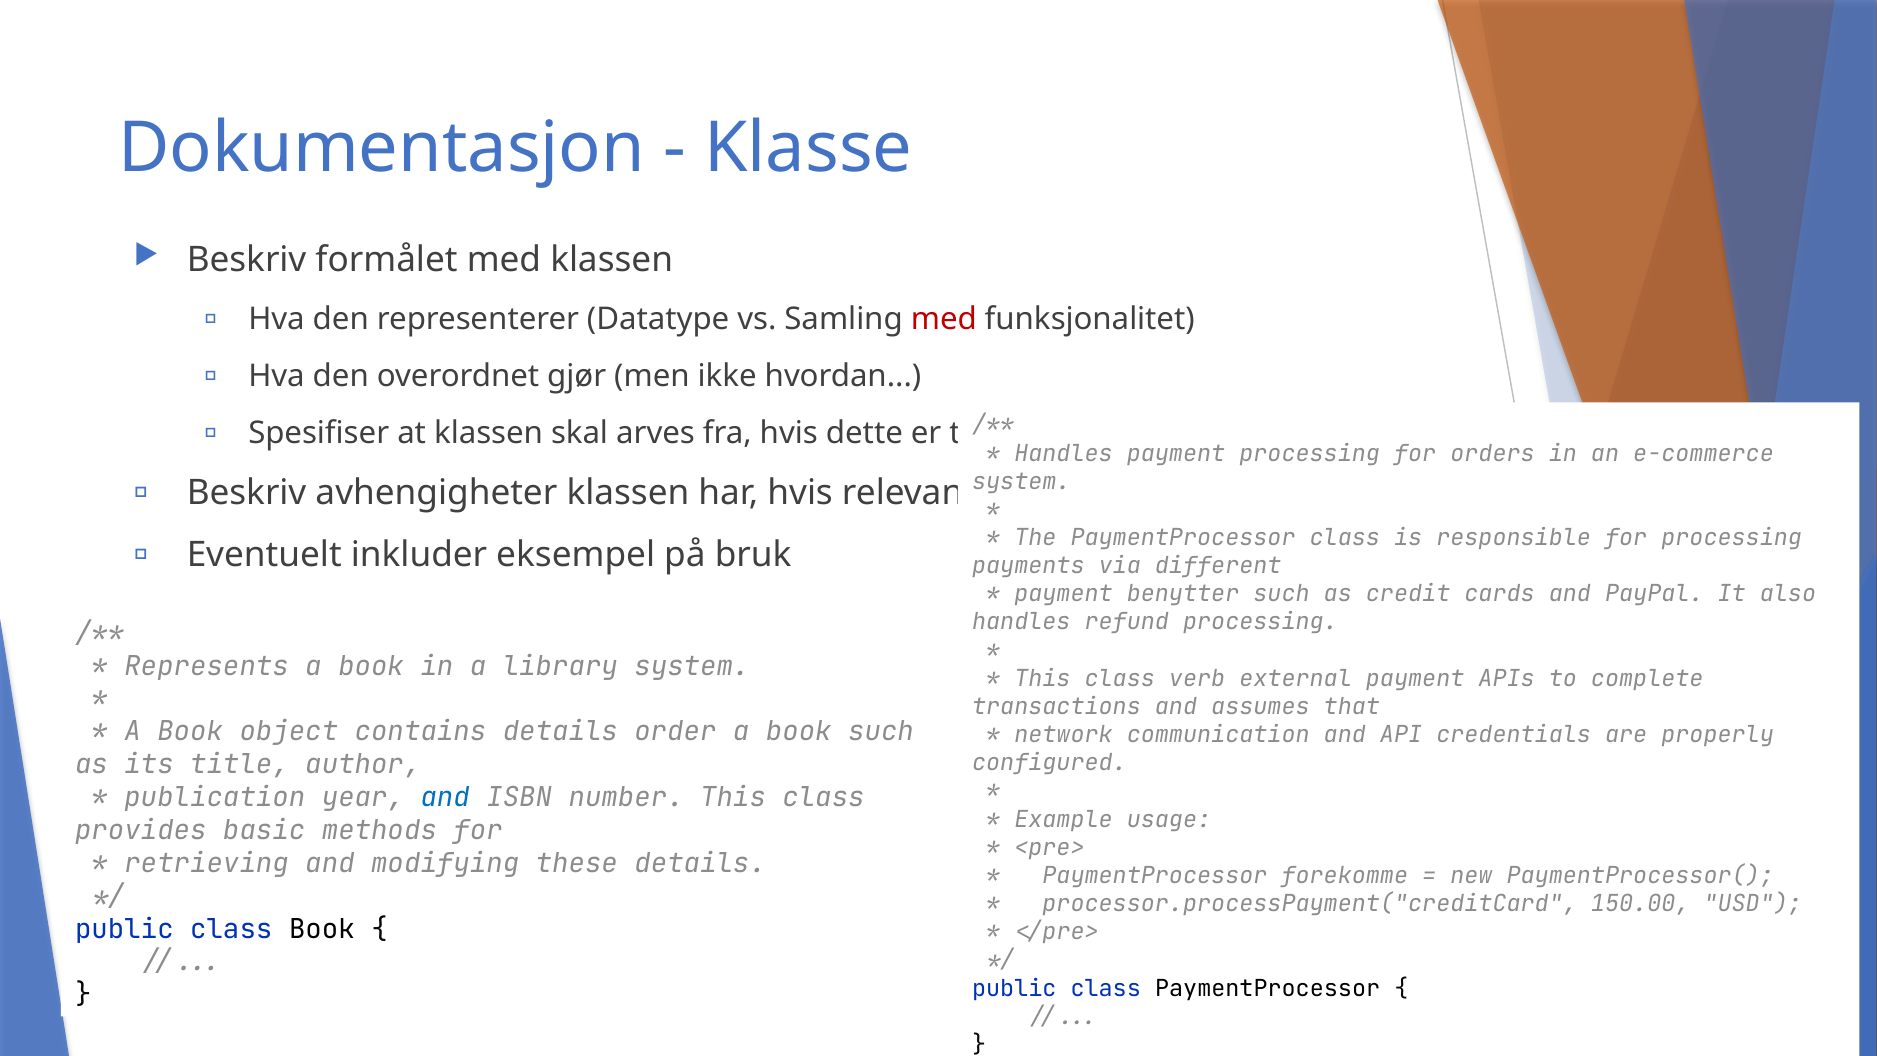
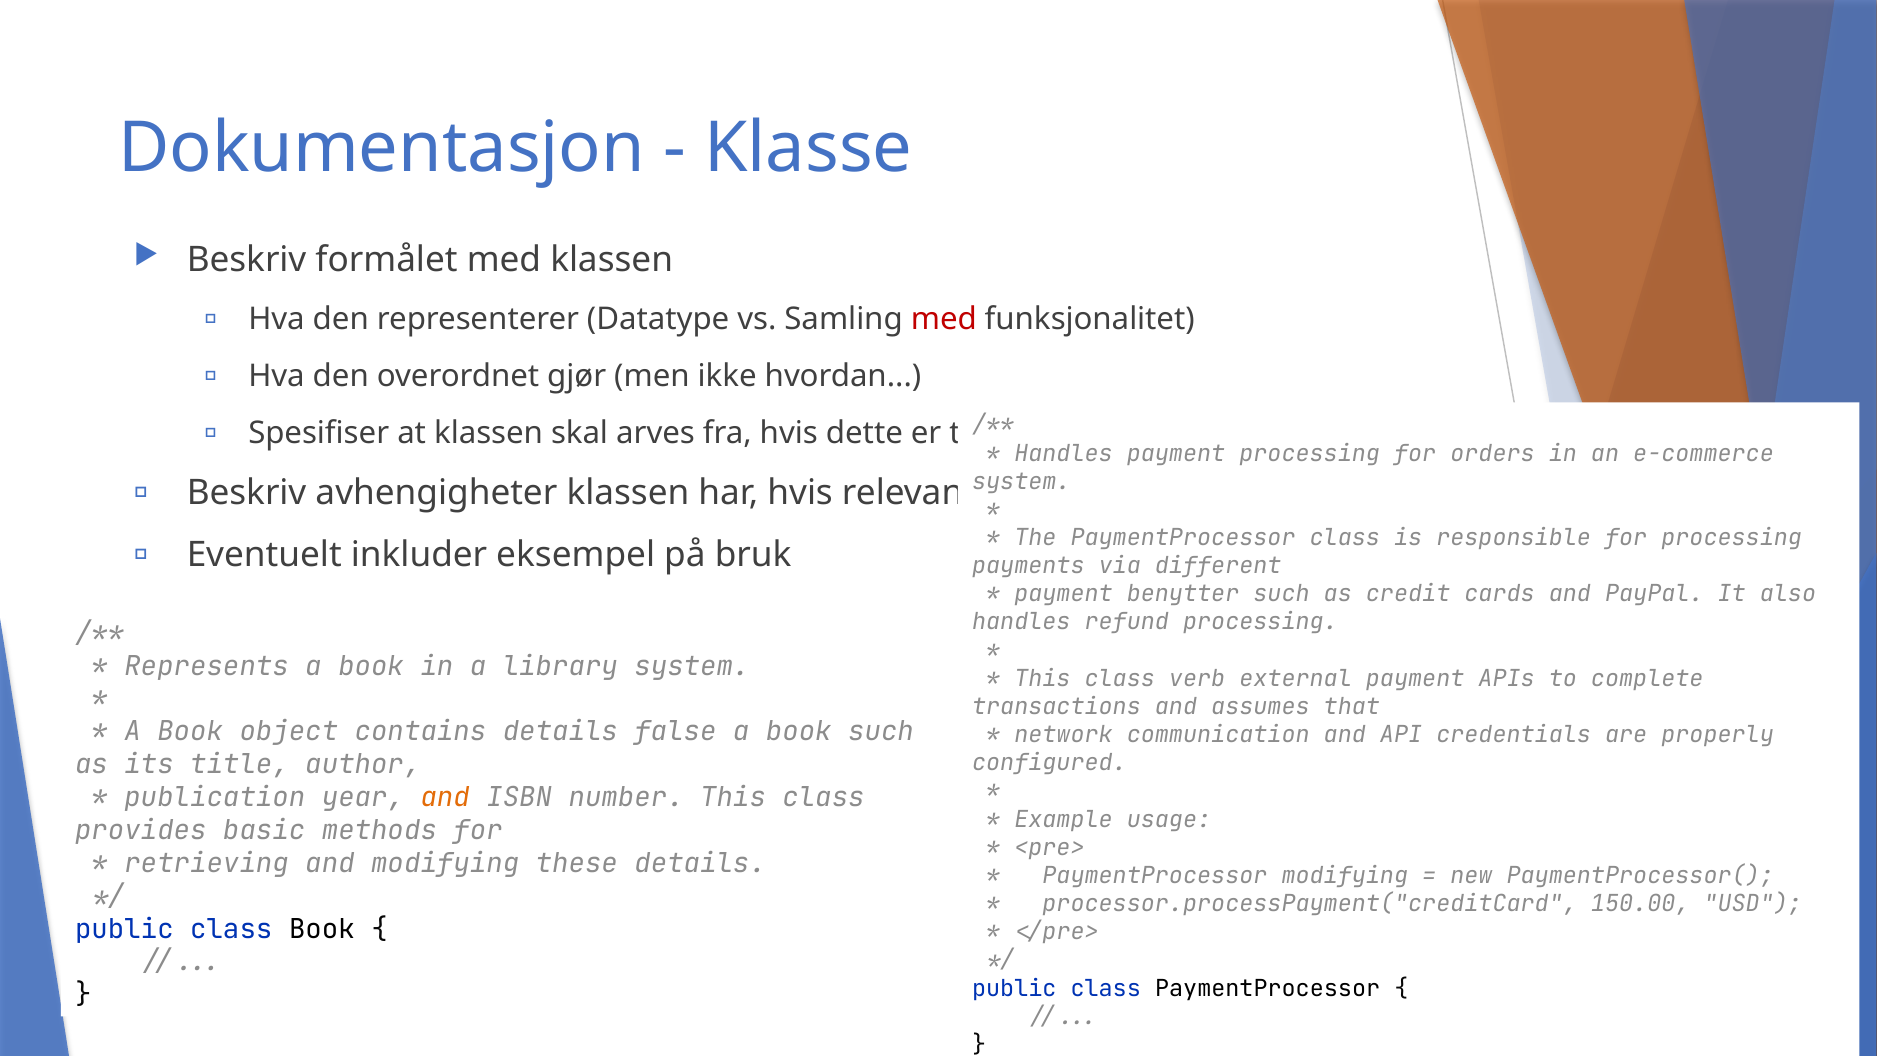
order: order -> false
and at (445, 797) colour: blue -> orange
PaymentProcessor forekomme: forekomme -> modifying
